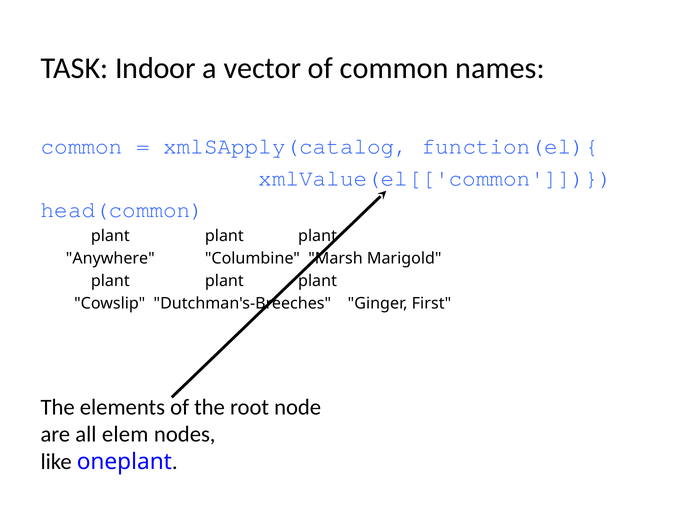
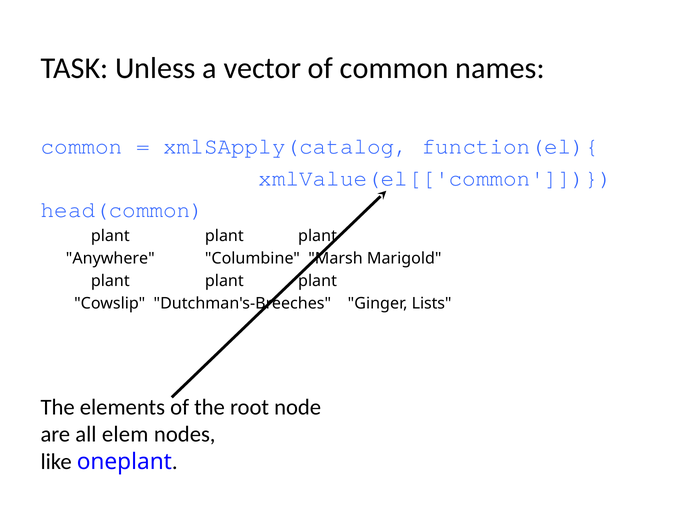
Indoor: Indoor -> Unless
First: First -> Lists
